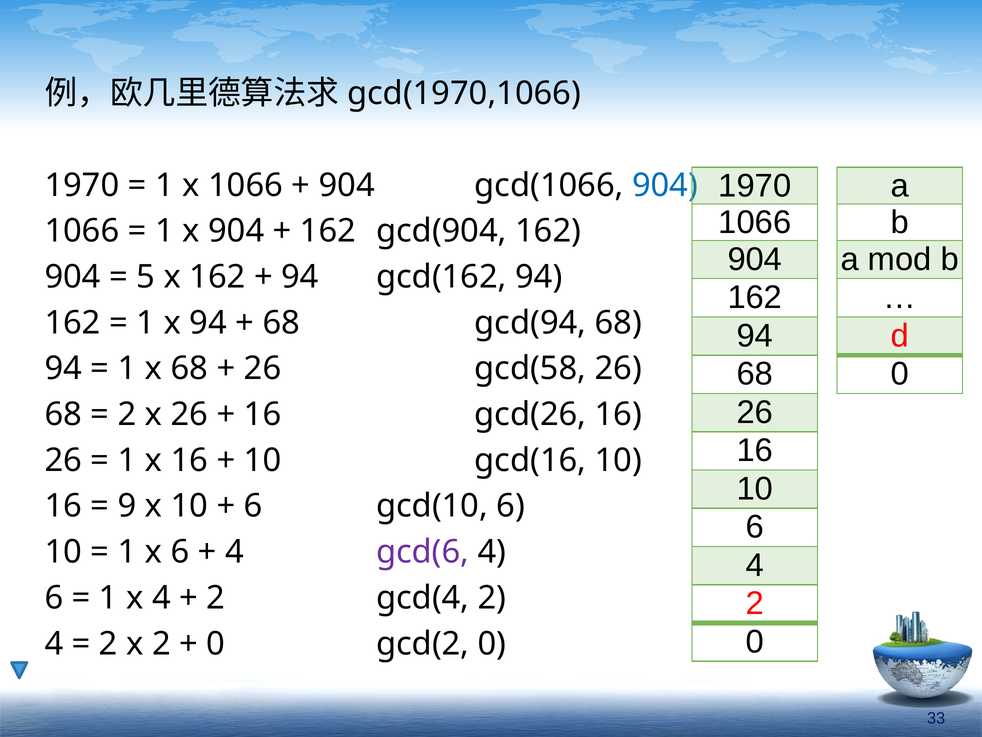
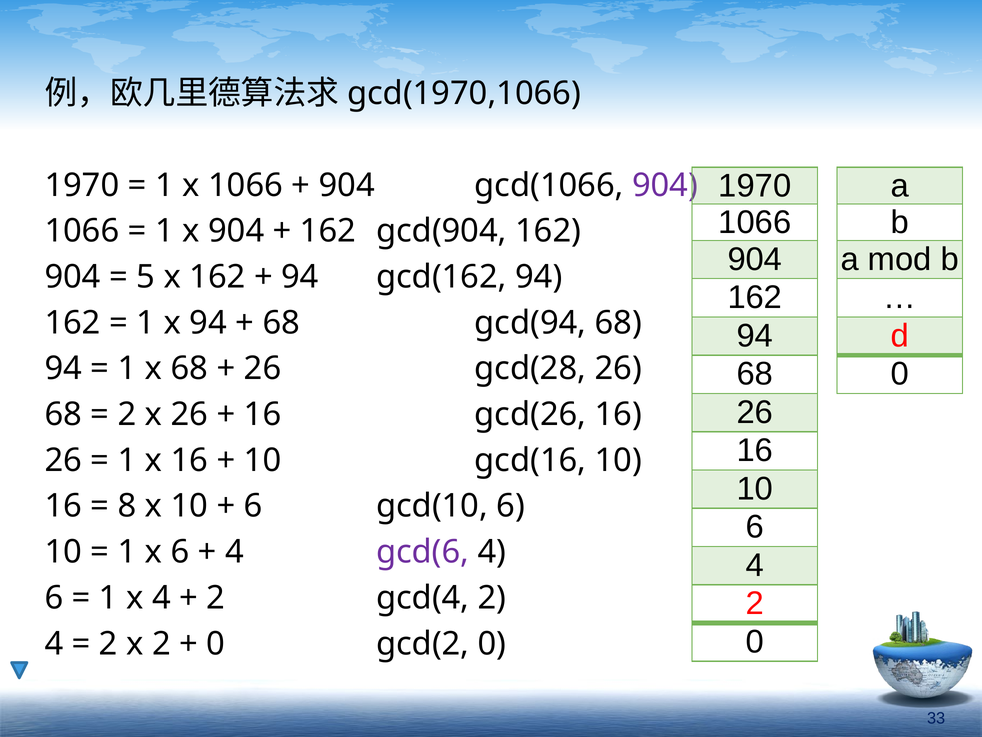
904 at (665, 185) colour: blue -> purple
gcd(58: gcd(58 -> gcd(28
9: 9 -> 8
